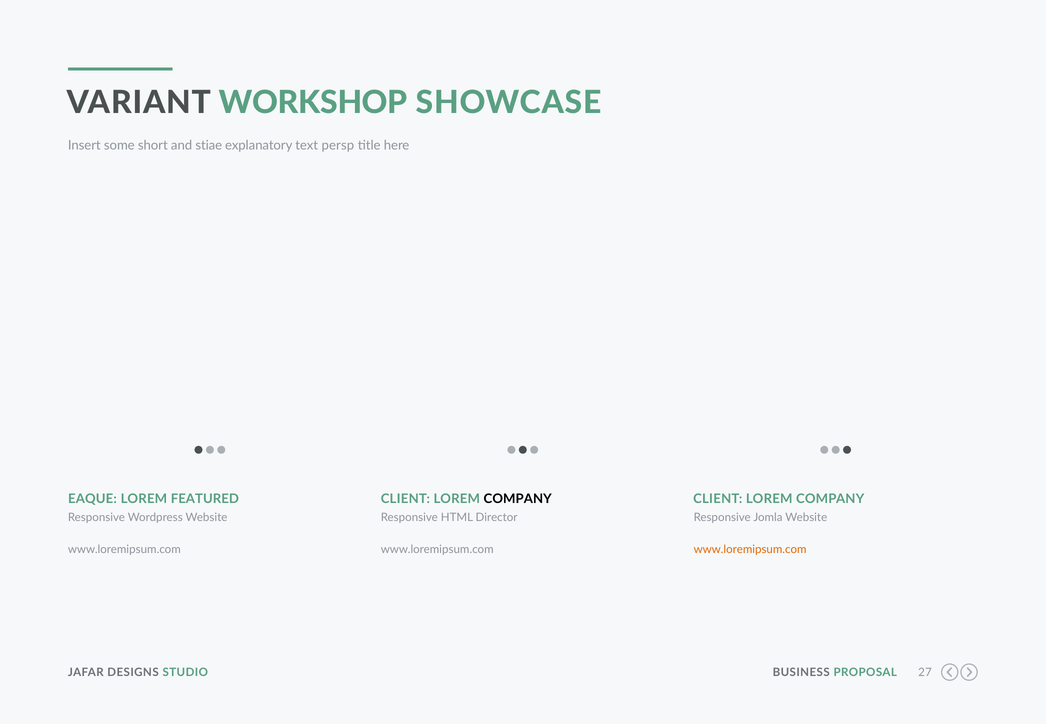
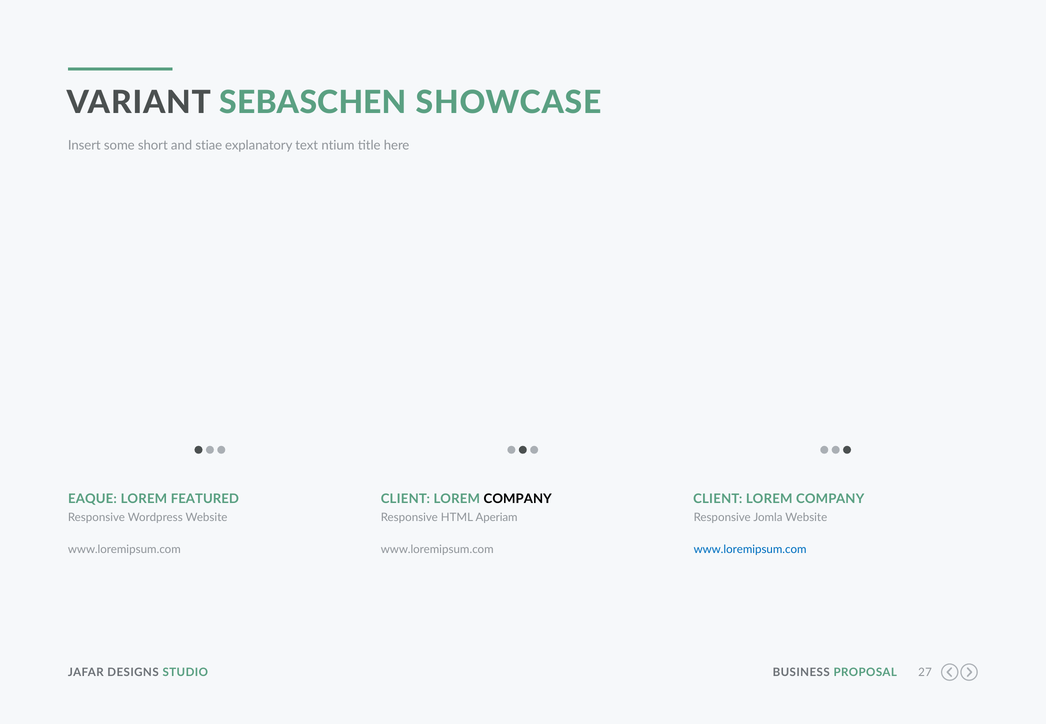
WORKSHOP: WORKSHOP -> SEBASCHEN
persp: persp -> ntium
Director: Director -> Aperiam
www.loremipsum.com at (750, 549) colour: orange -> blue
